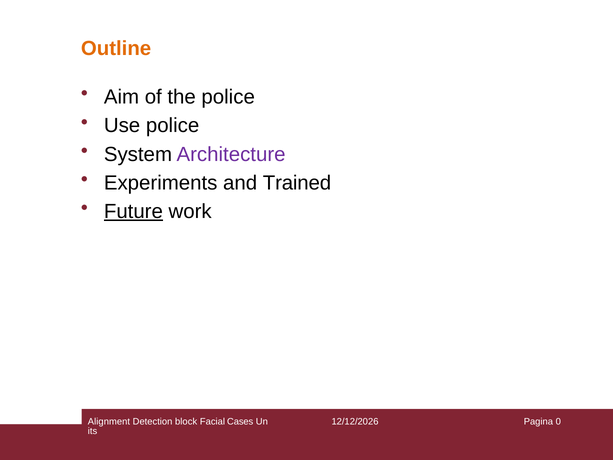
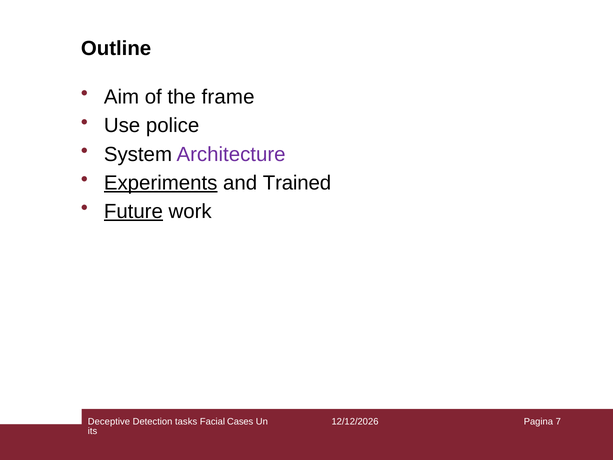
Outline colour: orange -> black
the police: police -> frame
Experiments underline: none -> present
Alignment: Alignment -> Deceptive
block: block -> tasks
0: 0 -> 7
